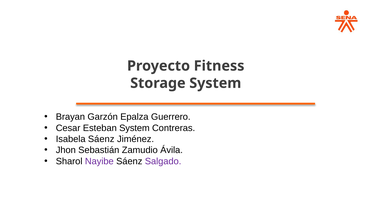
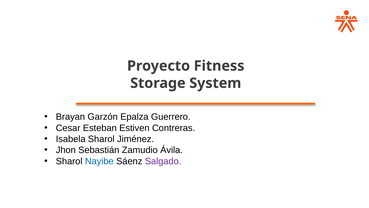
Esteban System: System -> Estiven
Isabela Sáenz: Sáenz -> Sharol
Nayibe colour: purple -> blue
